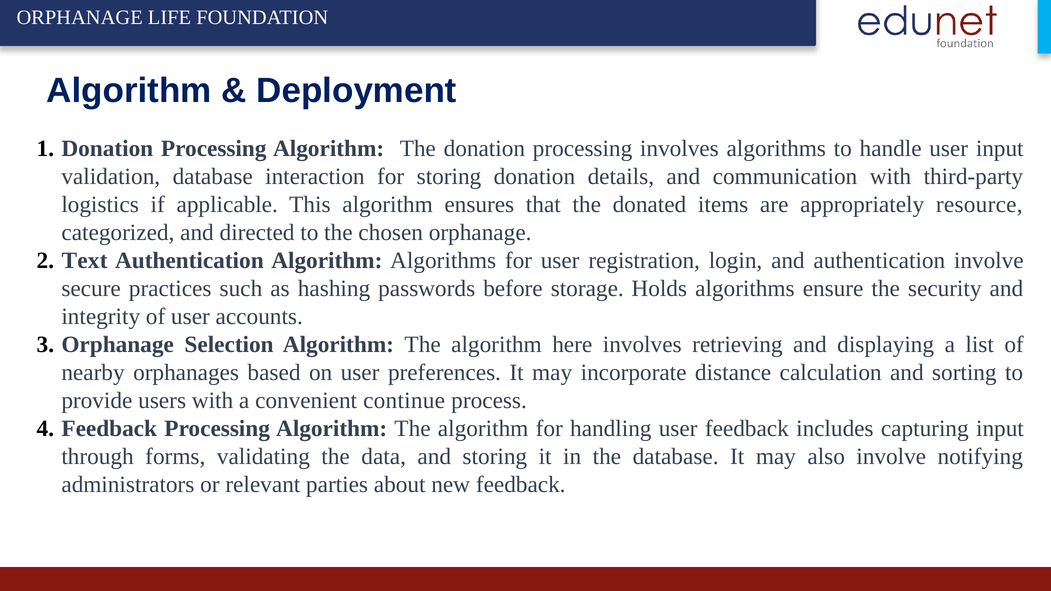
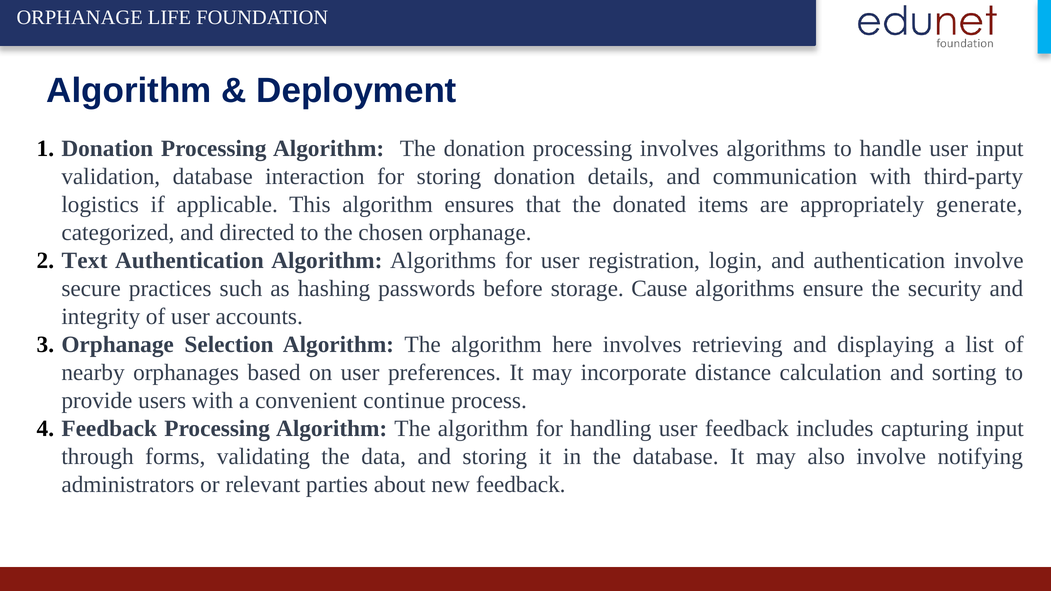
resource: resource -> generate
Holds: Holds -> Cause
